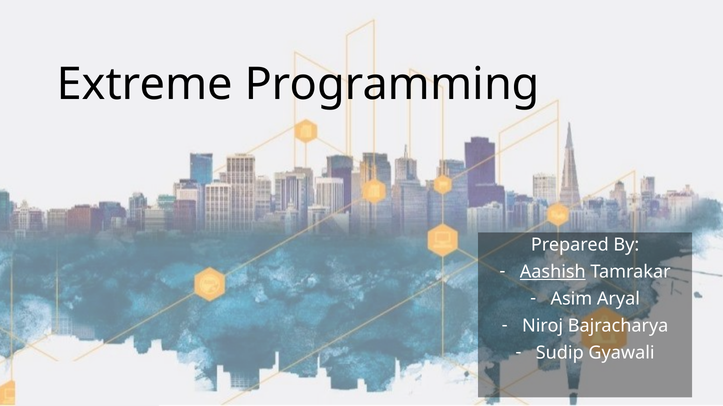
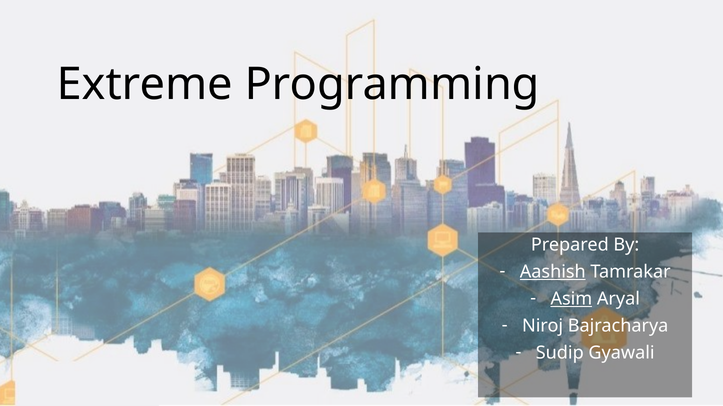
Asim underline: none -> present
